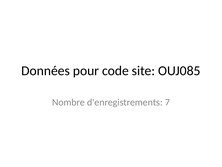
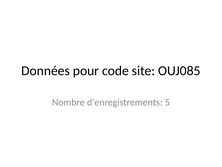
7: 7 -> 5
